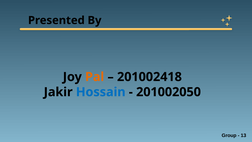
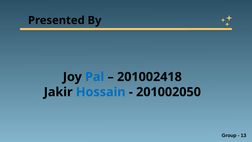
Pal colour: orange -> blue
